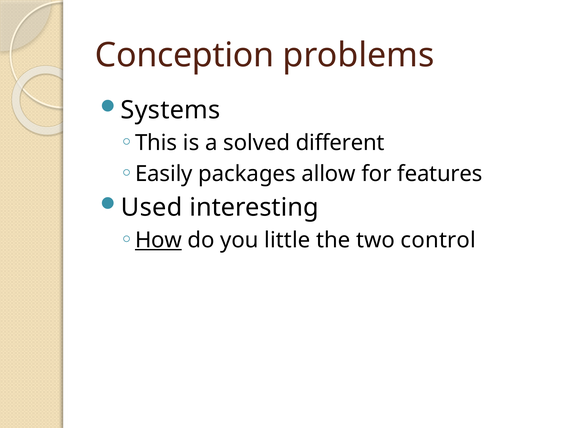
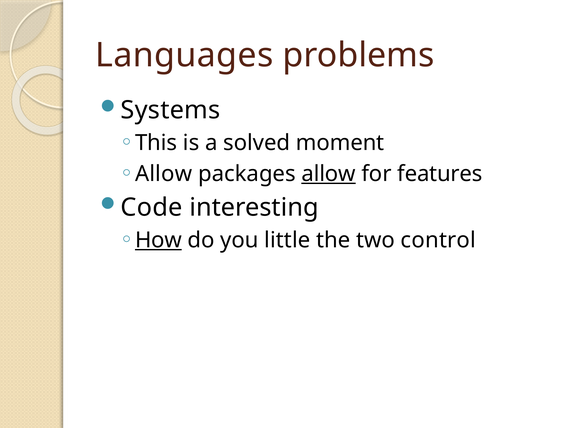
Conception: Conception -> Languages
different: different -> moment
Easily at (164, 174): Easily -> Allow
allow at (329, 174) underline: none -> present
Used: Used -> Code
